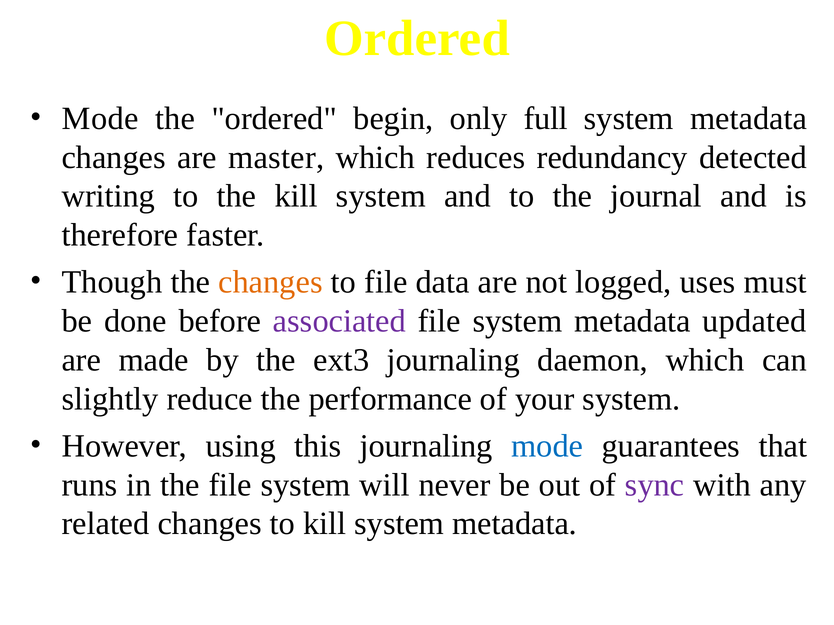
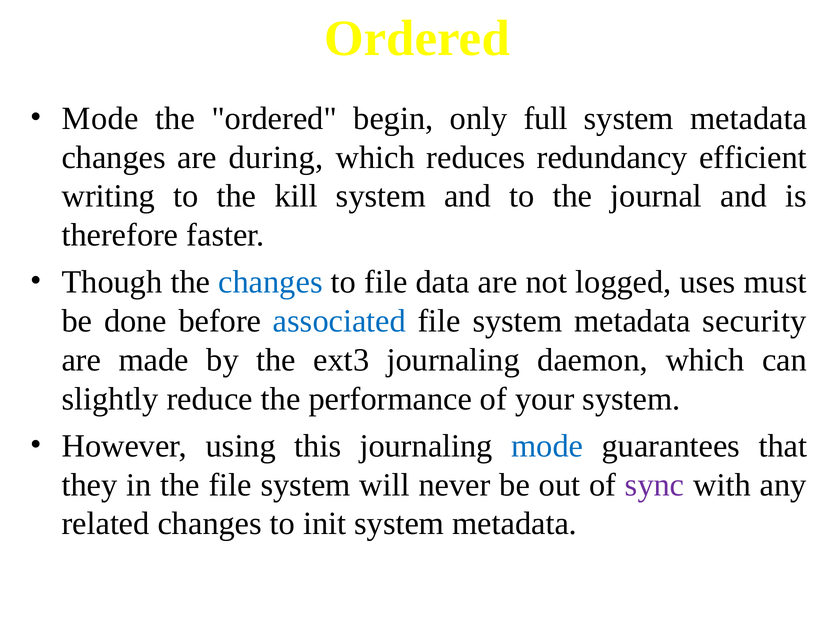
master: master -> during
detected: detected -> efficient
changes at (271, 282) colour: orange -> blue
associated colour: purple -> blue
updated: updated -> security
runs: runs -> they
to kill: kill -> init
